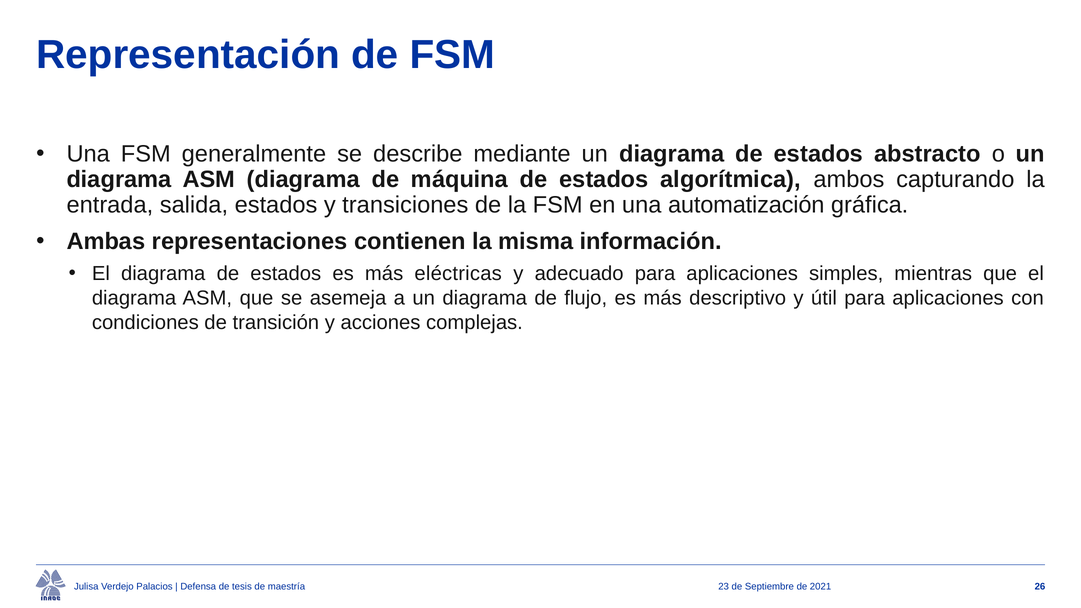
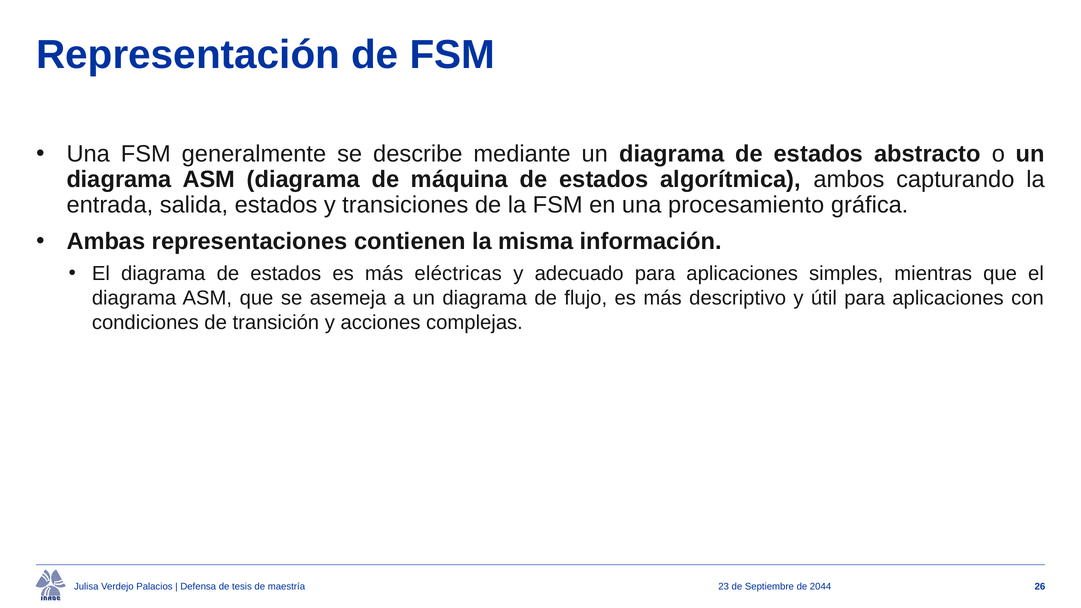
automatización: automatización -> procesamiento
2021: 2021 -> 2044
